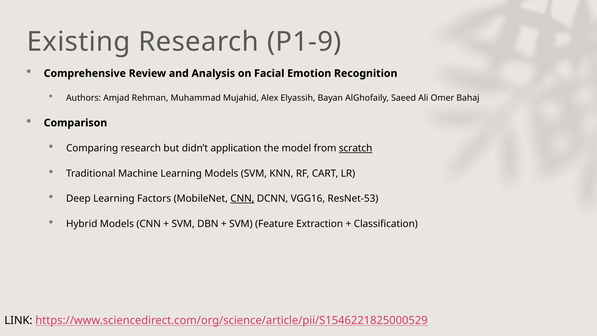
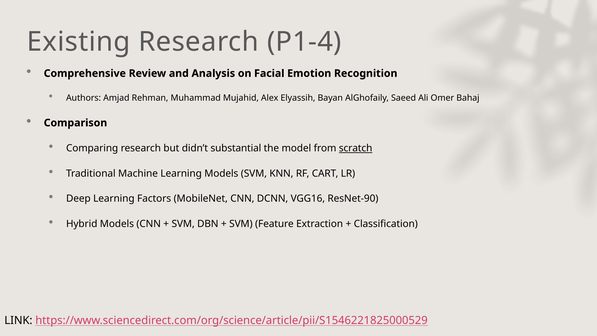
P1-9: P1-9 -> P1-4
application: application -> substantial
CNN at (242, 199) underline: present -> none
ResNet-53: ResNet-53 -> ResNet-90
